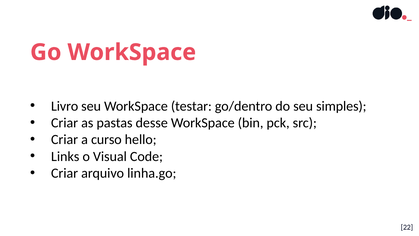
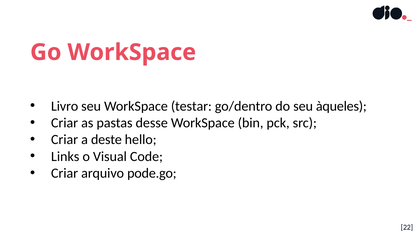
simples: simples -> àqueles
curso: curso -> deste
linha.go: linha.go -> pode.go
